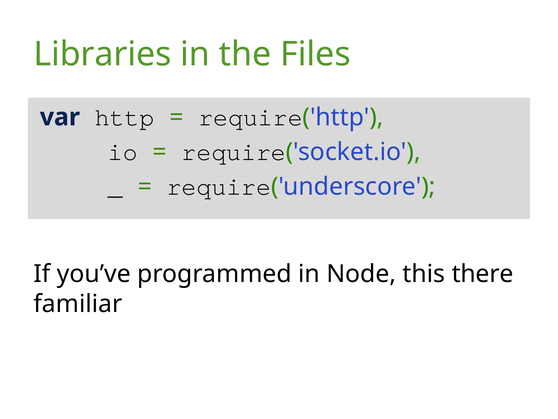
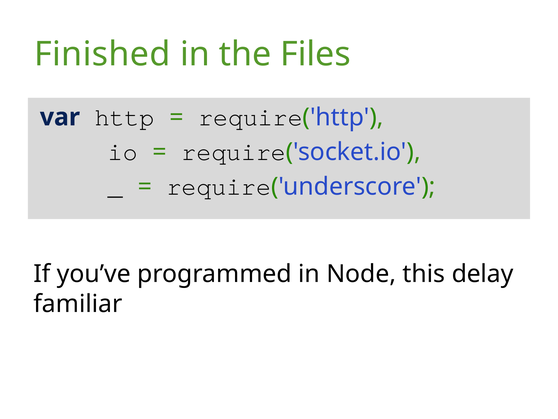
Libraries: Libraries -> Finished
there: there -> delay
